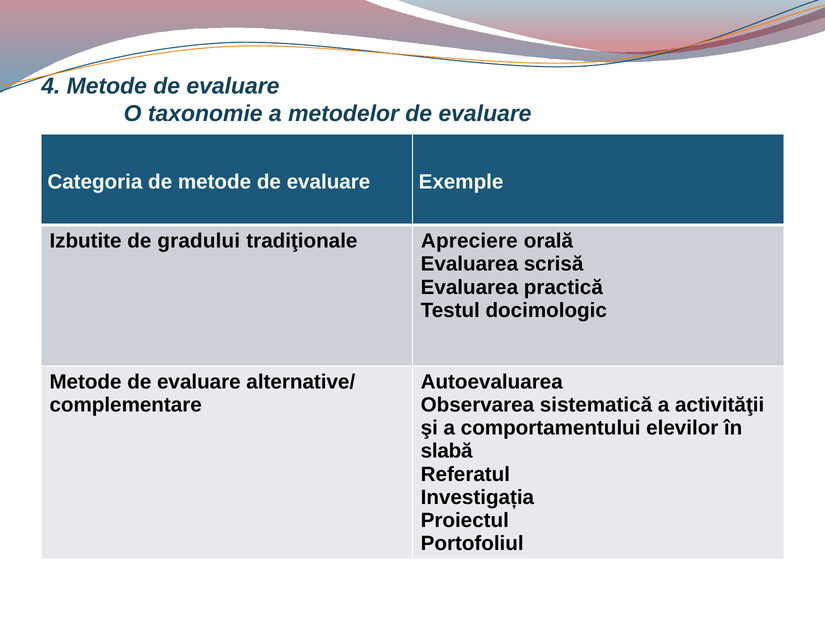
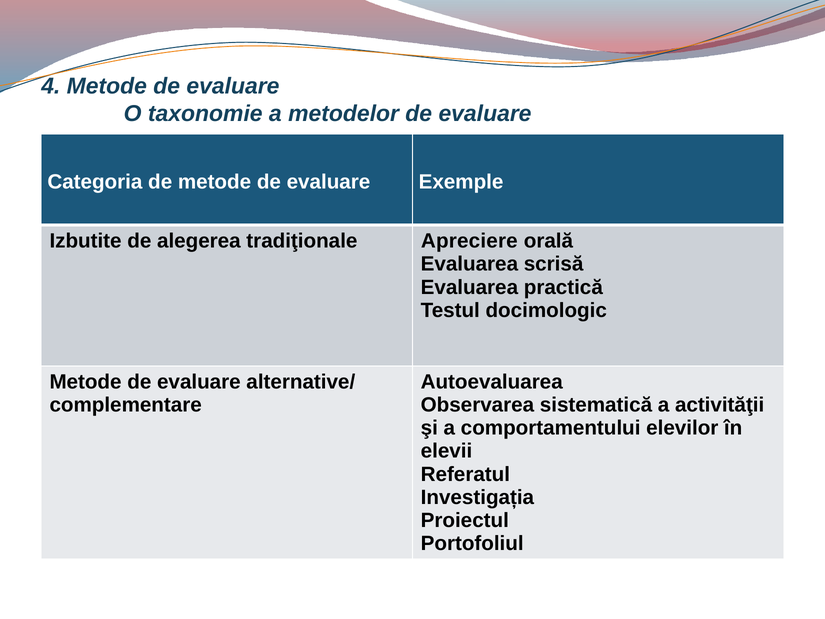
gradului: gradului -> alegerea
slabă: slabă -> elevii
